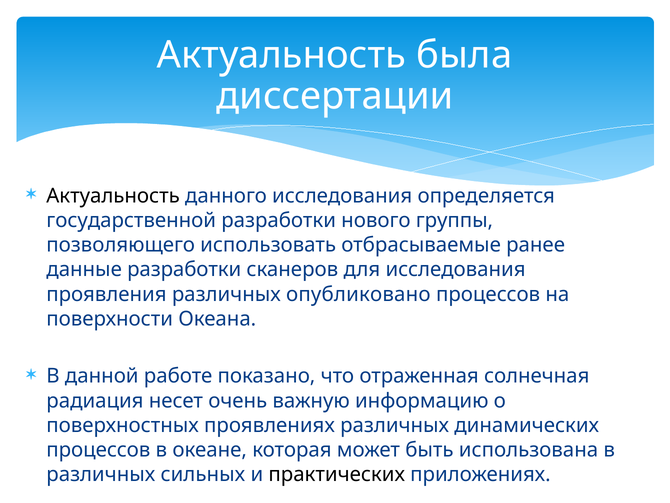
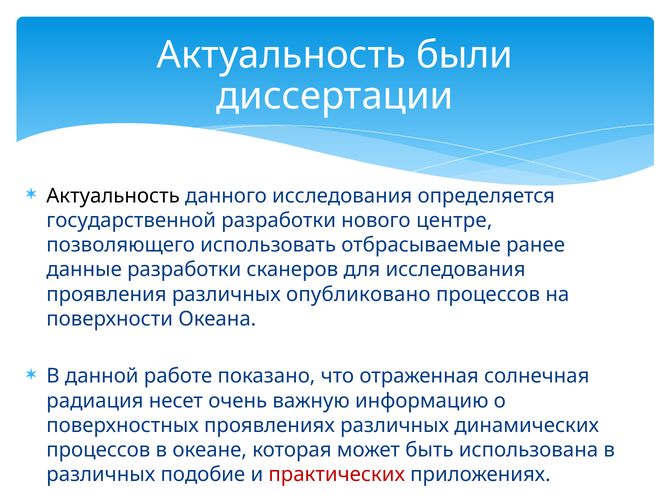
была: была -> были
группы: группы -> центре
сильных: сильных -> подобие
практических colour: black -> red
